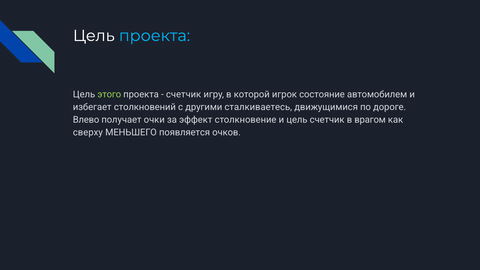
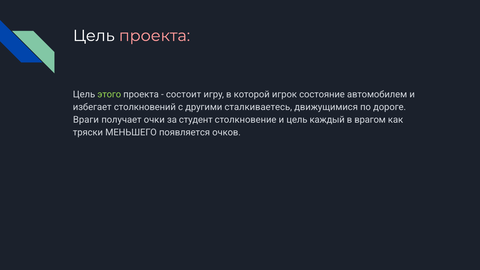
проекта at (155, 36) colour: light blue -> pink
счетчик at (184, 94): счетчик -> состоит
Влево: Влево -> Враги
эффект: эффект -> студент
цель счетчик: счетчик -> каждый
сверху: сверху -> тряски
